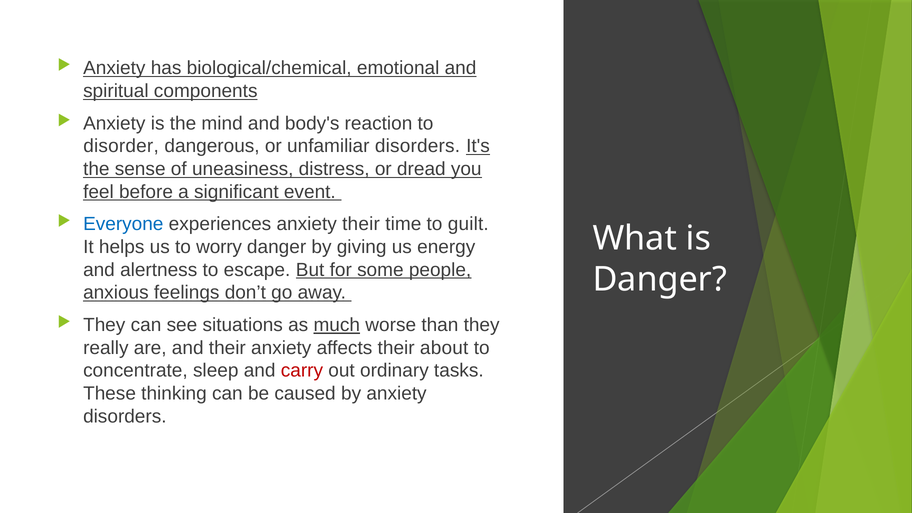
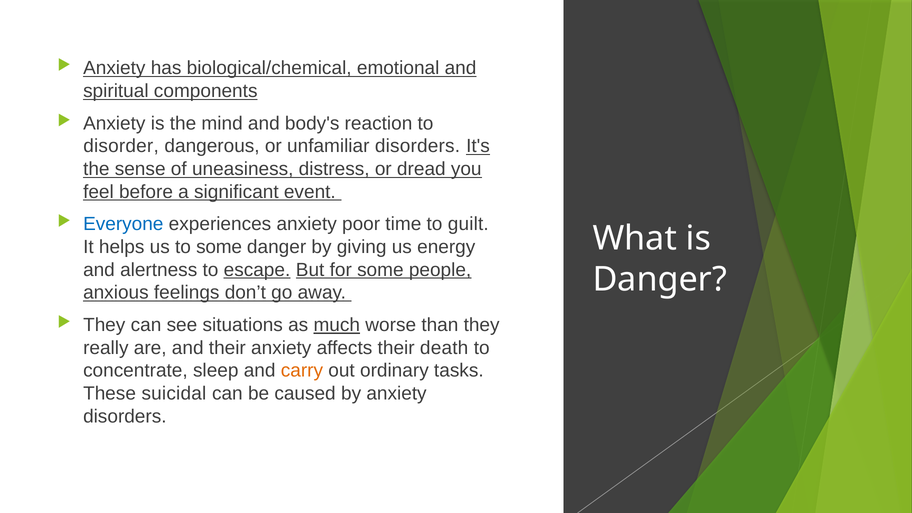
anxiety their: their -> poor
to worry: worry -> some
escape underline: none -> present
about: about -> death
carry colour: red -> orange
thinking: thinking -> suicidal
